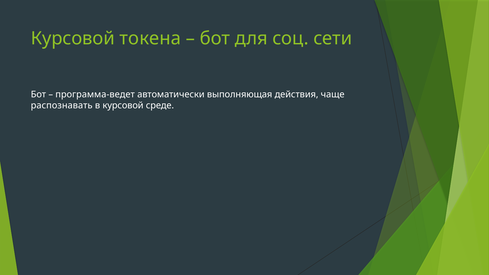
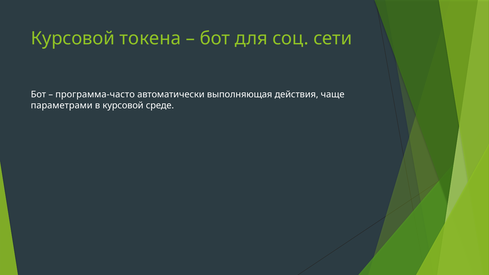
программа-ведет: программа-ведет -> программа-часто
распознавать: распознавать -> параметрами
